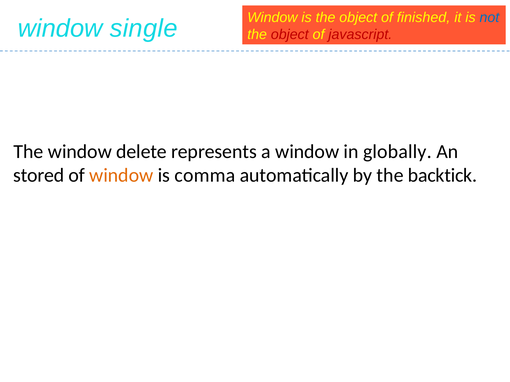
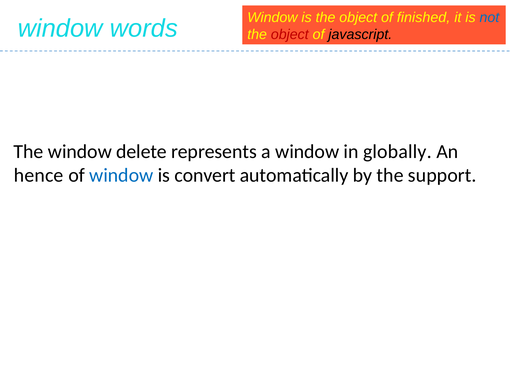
single: single -> words
javascript colour: red -> black
stored: stored -> hence
window at (121, 176) colour: orange -> blue
comma: comma -> convert
backtick: backtick -> support
